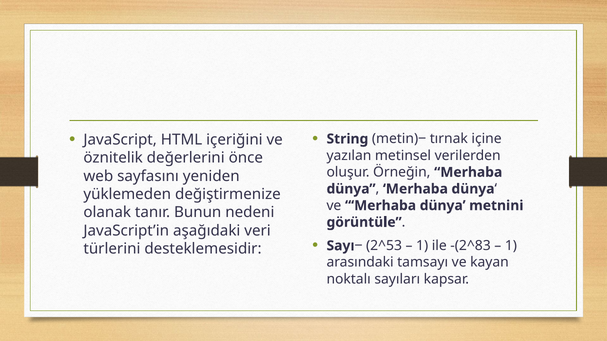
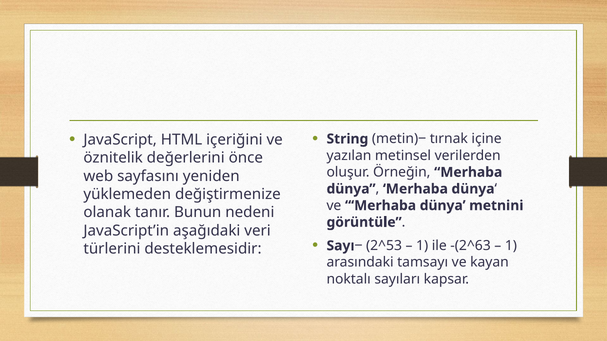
-(2^83: -(2^83 -> -(2^63
